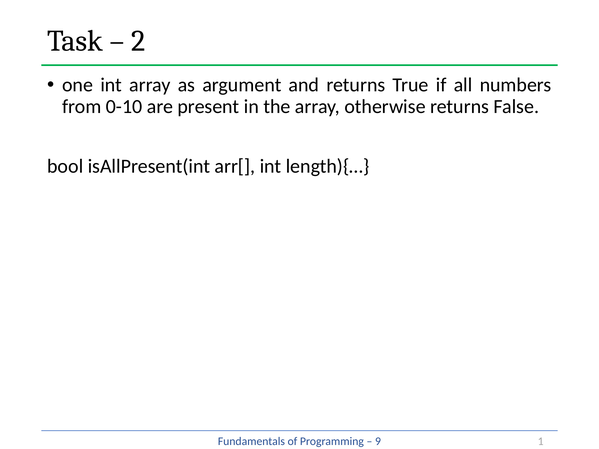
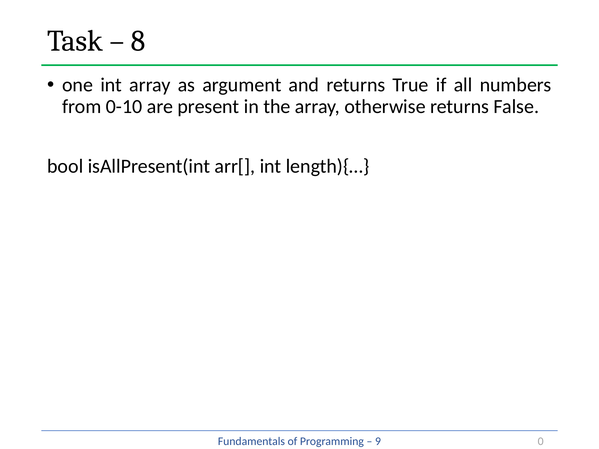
2: 2 -> 8
1: 1 -> 0
